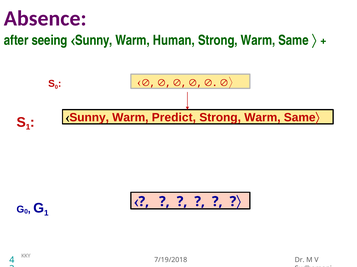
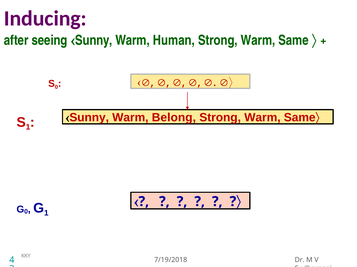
Absence: Absence -> Inducing
Predict: Predict -> Belong
